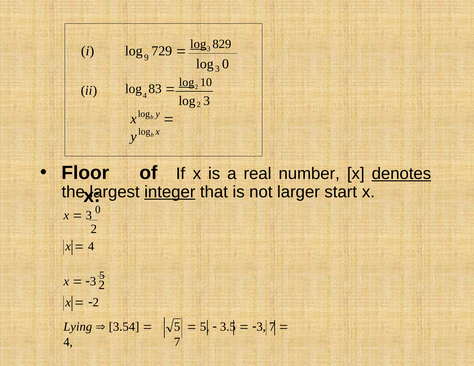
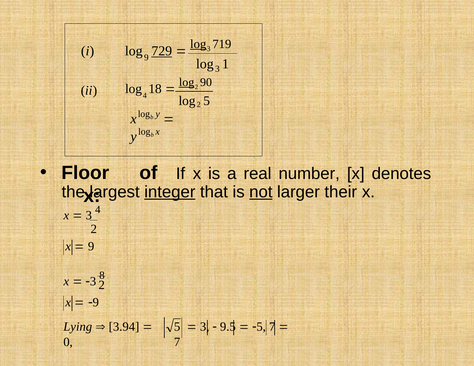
829: 829 -> 719
729 underline: none -> present
log 0: 0 -> 1
10: 10 -> 90
83: 83 -> 18
3 at (207, 101): 3 -> 5
denotes underline: present -> none
not underline: none -> present
start: start -> their
3 0: 0 -> 4
4 at (91, 247): 4 -> 9
3 5: 5 -> 8
2 at (96, 303): 2 -> 9
3.54: 3.54 -> 3.94
5 at (205, 327): 5 -> 3
3.5: 3.5 -> 9.5
3 at (261, 327): 3 -> 5
4 at (68, 342): 4 -> 0
